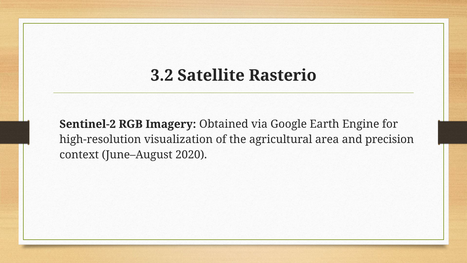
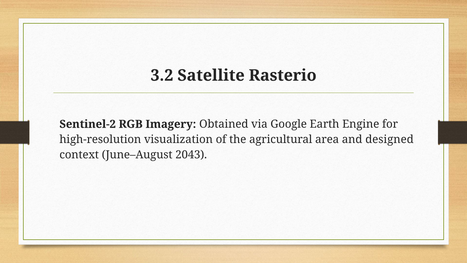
precision: precision -> designed
2020: 2020 -> 2043
